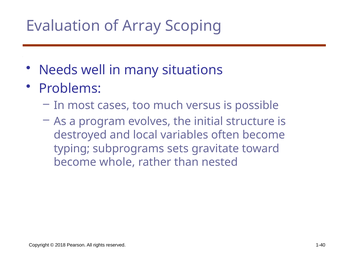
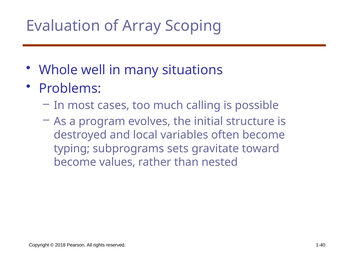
Needs: Needs -> Whole
versus: versus -> calling
whole: whole -> values
